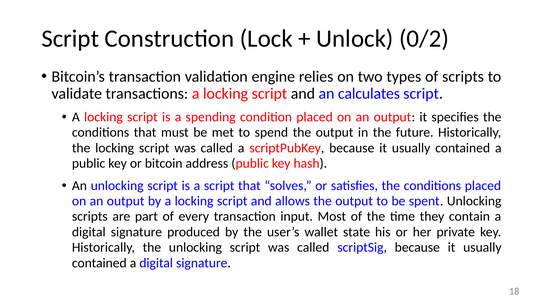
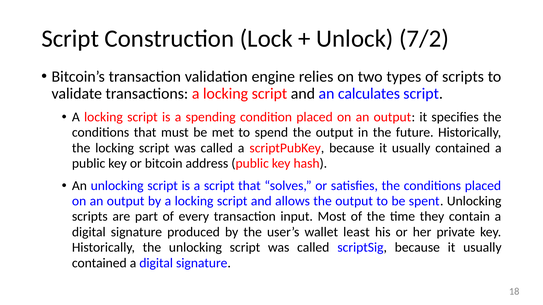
0/2: 0/2 -> 7/2
state: state -> least
